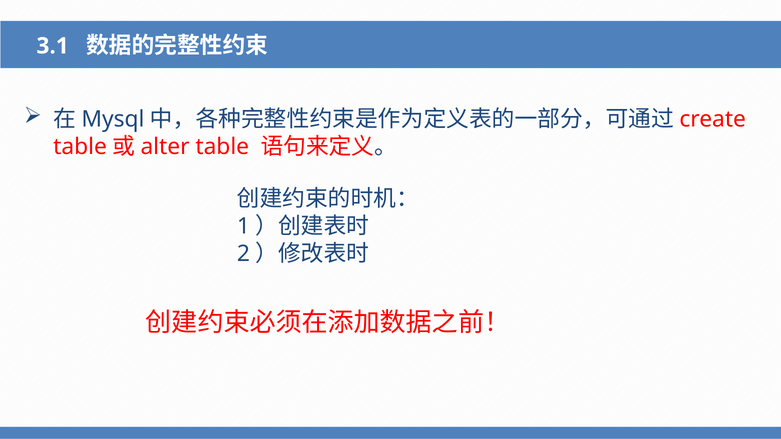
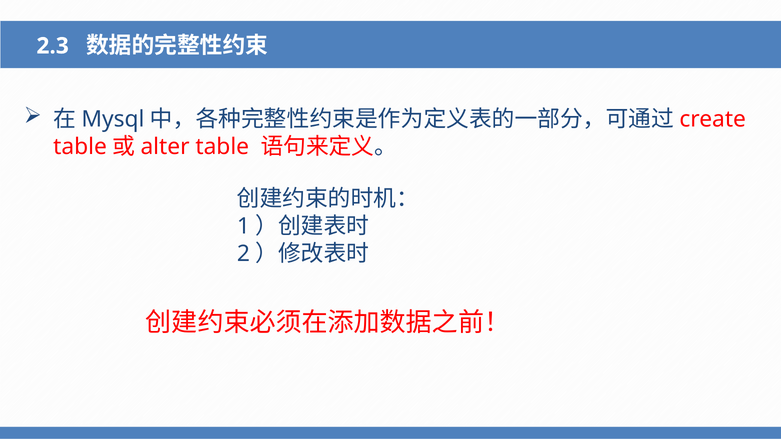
3.1: 3.1 -> 2.3
